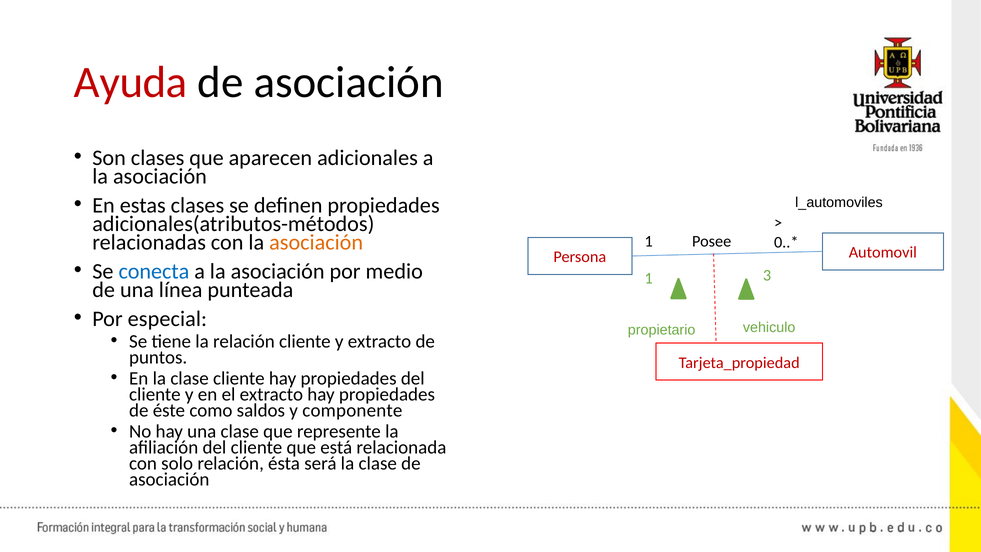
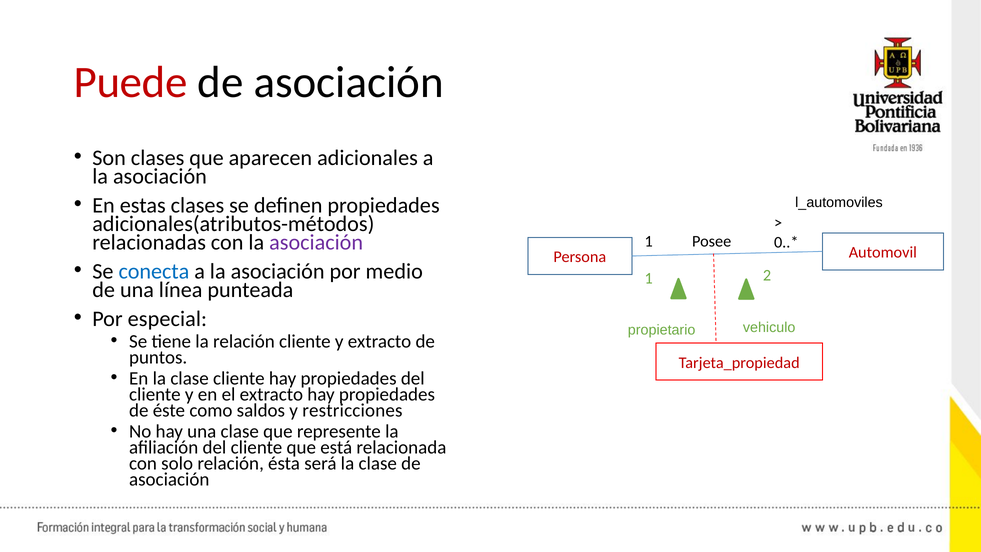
Ayuda: Ayuda -> Puede
asociación at (316, 242) colour: orange -> purple
3: 3 -> 2
componente: componente -> restricciones
